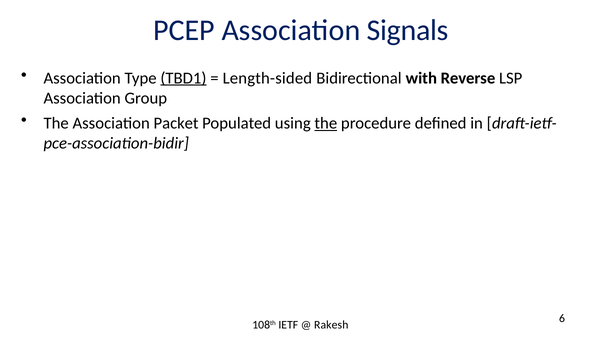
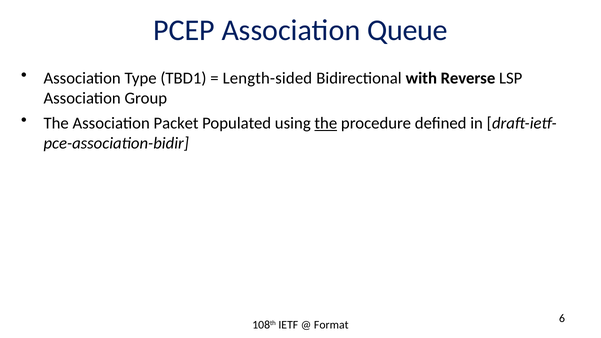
Signals: Signals -> Queue
TBD1 underline: present -> none
Rakesh: Rakesh -> Format
